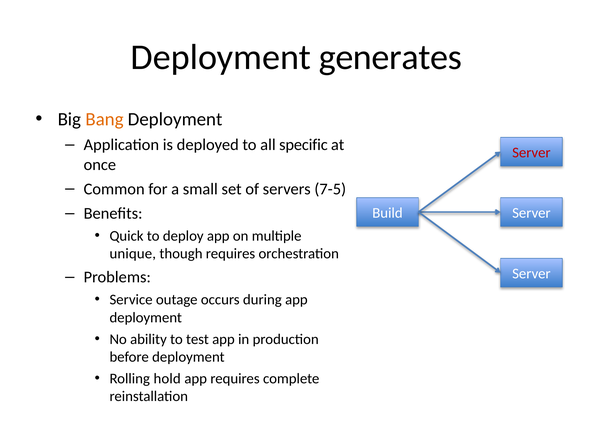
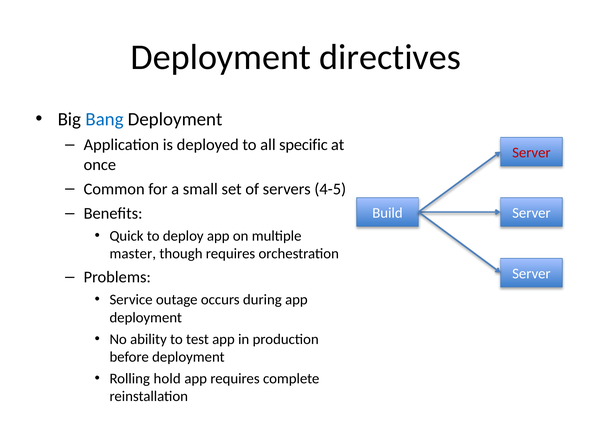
generates: generates -> directives
Bang colour: orange -> blue
7-5: 7-5 -> 4-5
unique: unique -> master
